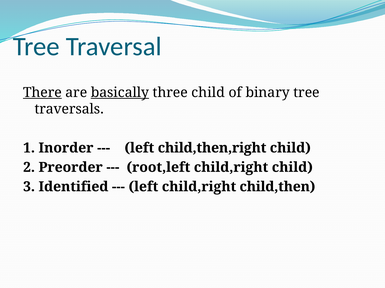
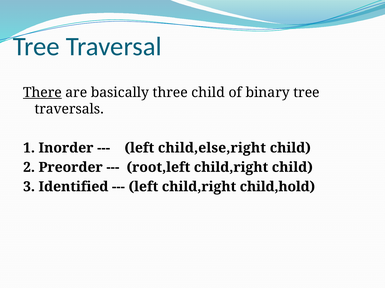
basically underline: present -> none
child,then,right: child,then,right -> child,else,right
child,then: child,then -> child,hold
